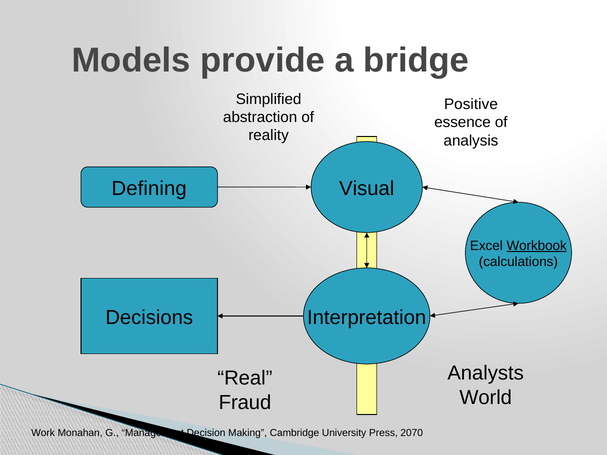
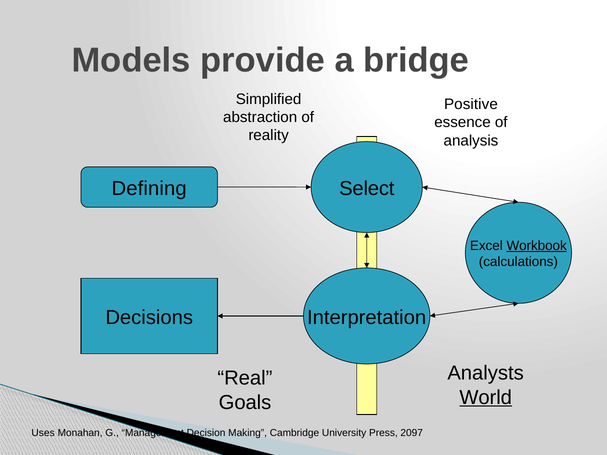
Visual: Visual -> Select
World underline: none -> present
Fraud: Fraud -> Goals
Work: Work -> Uses
2070: 2070 -> 2097
